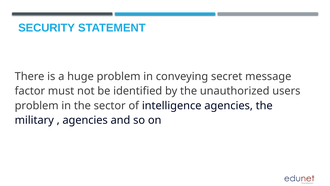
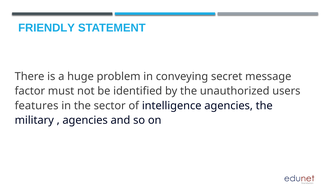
SECURITY: SECURITY -> FRIENDLY
problem at (37, 105): problem -> features
